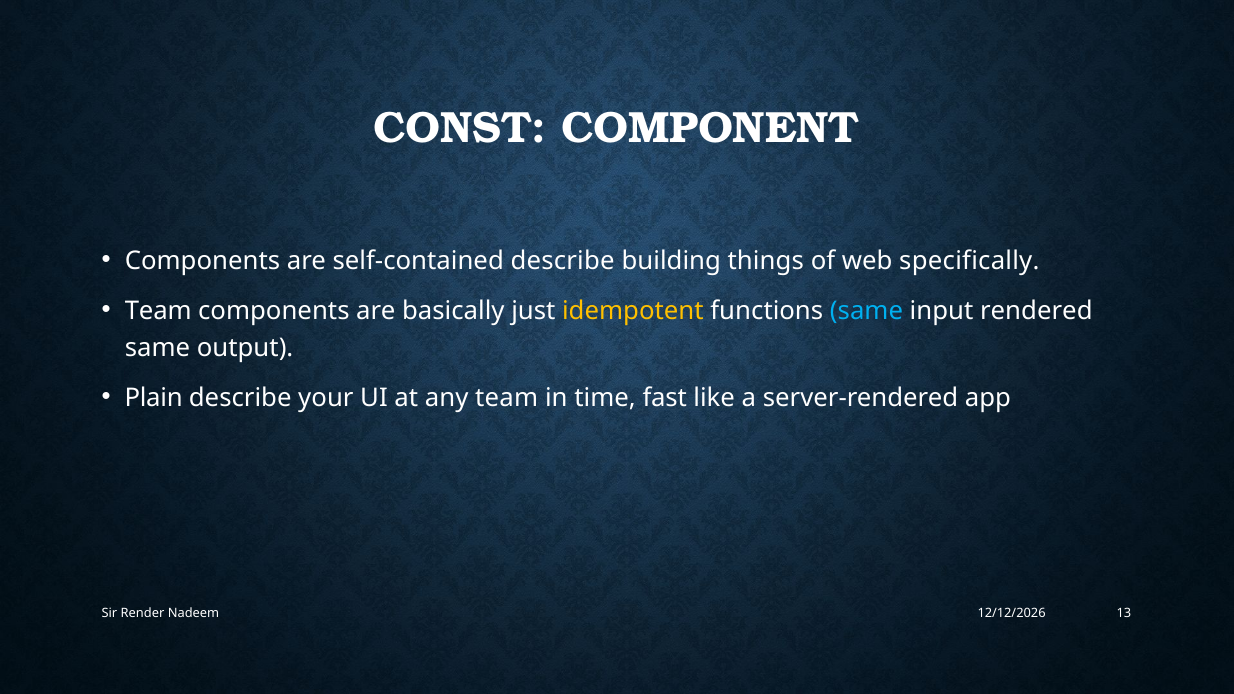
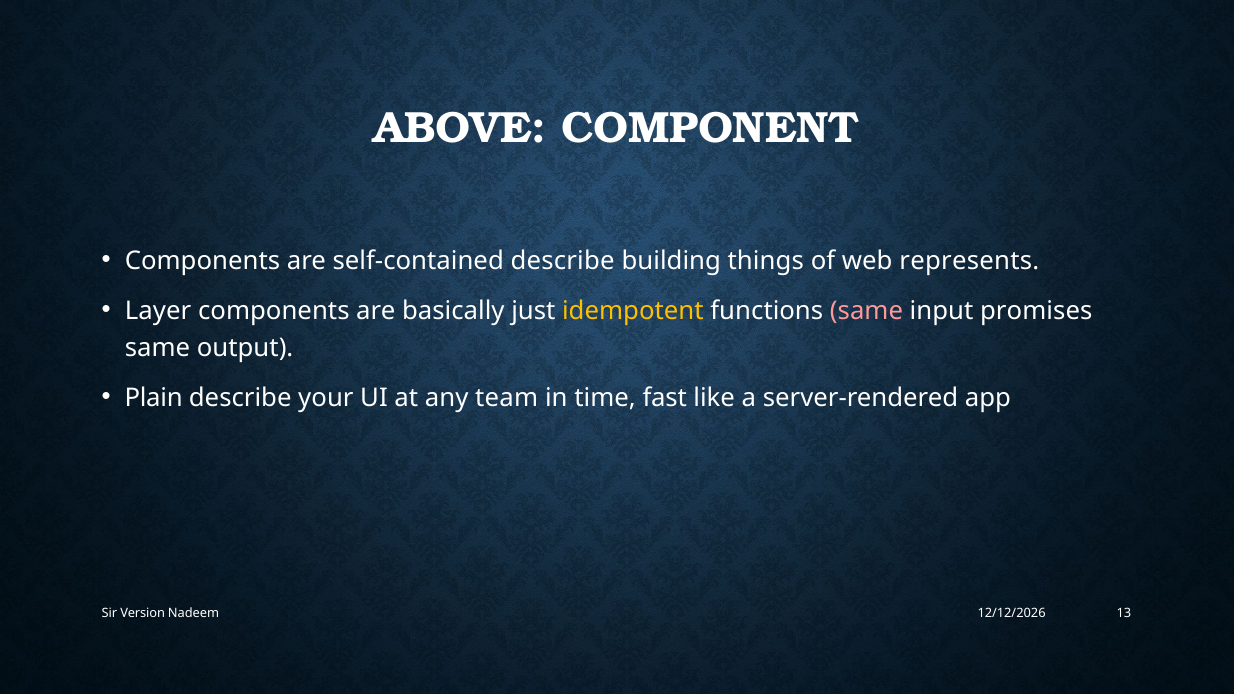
CONST: CONST -> ABOVE
specifically: specifically -> represents
Team at (158, 311): Team -> Layer
same at (867, 311) colour: light blue -> pink
rendered: rendered -> promises
Render: Render -> Version
